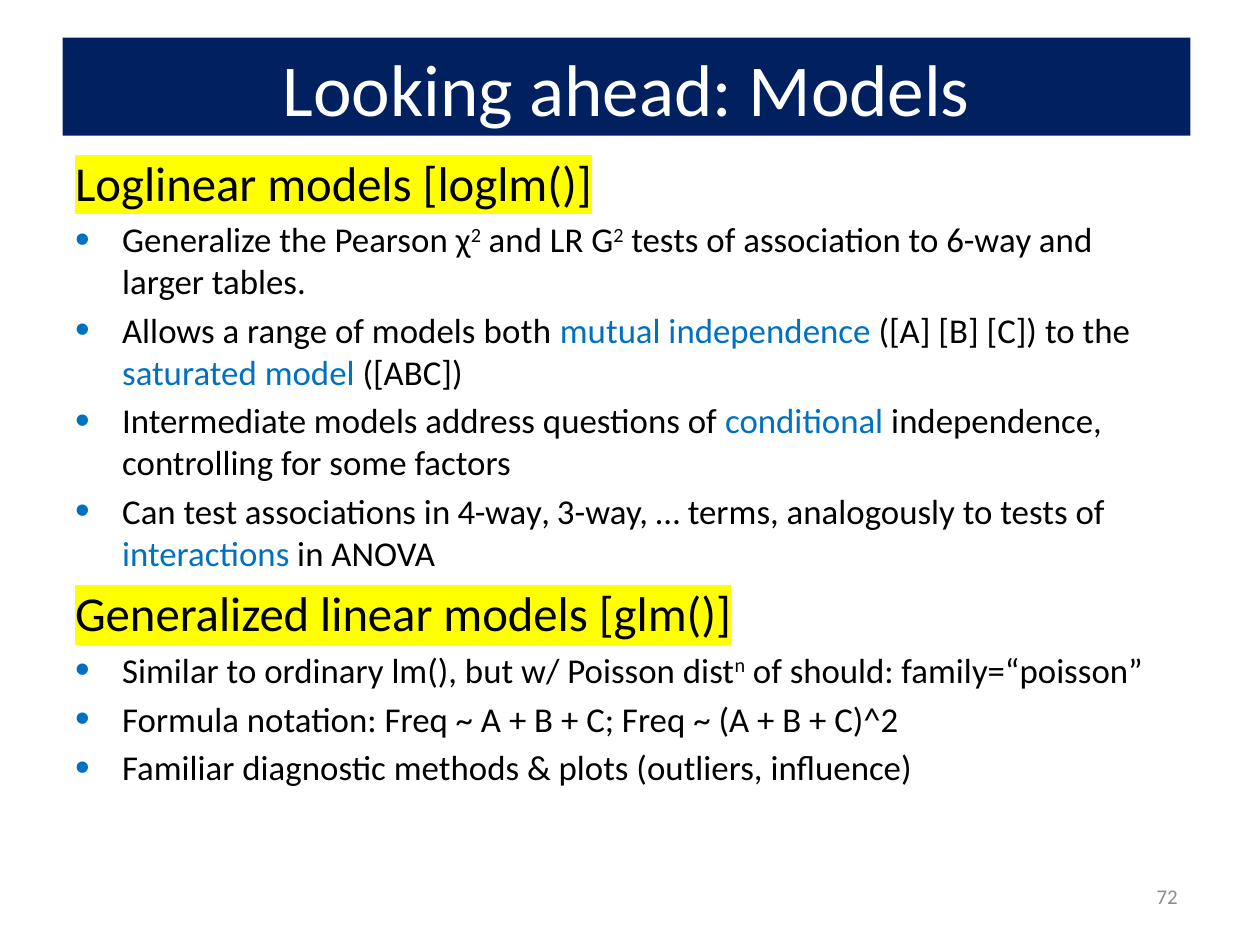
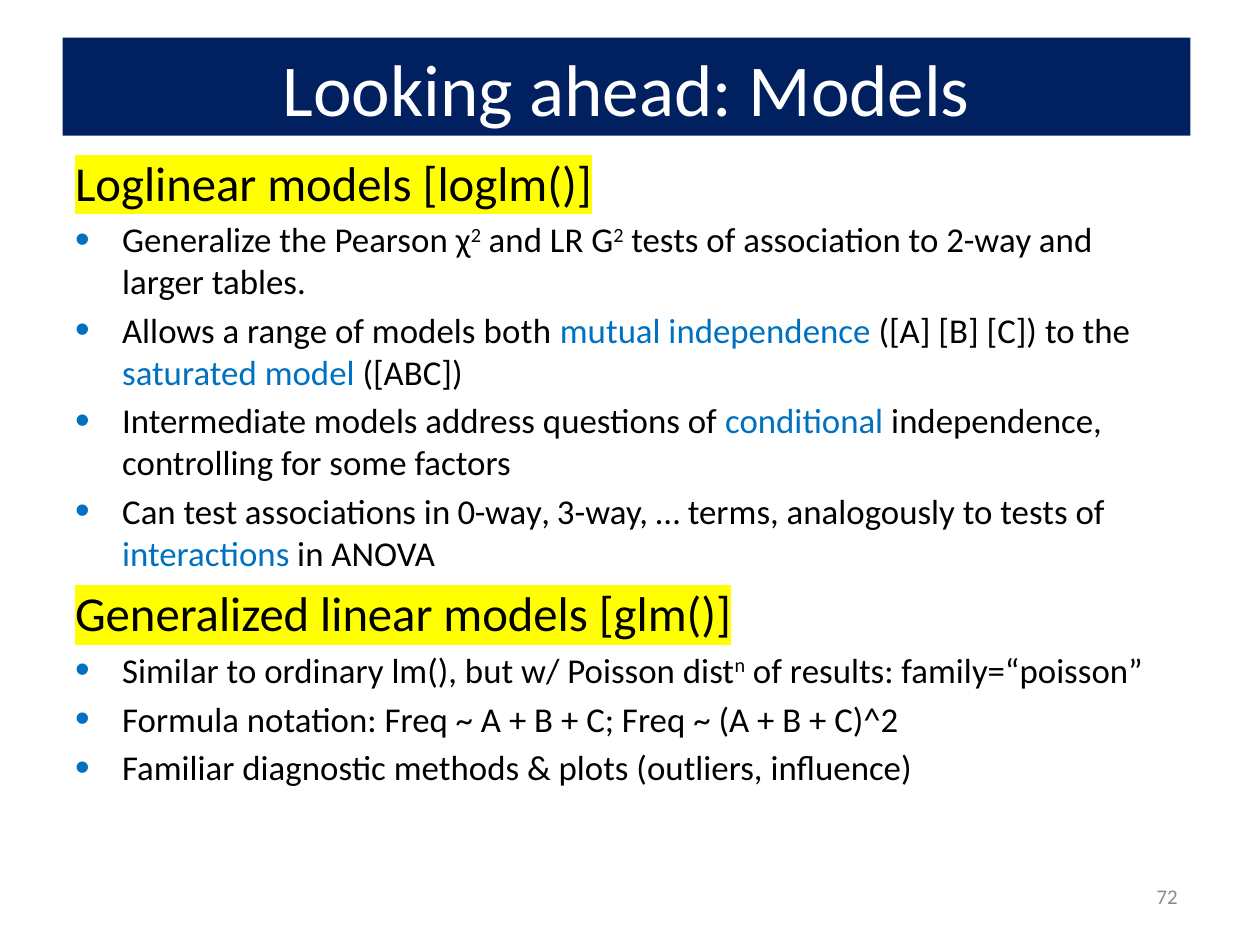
6-way: 6-way -> 2-way
4-way: 4-way -> 0-way
should: should -> results
